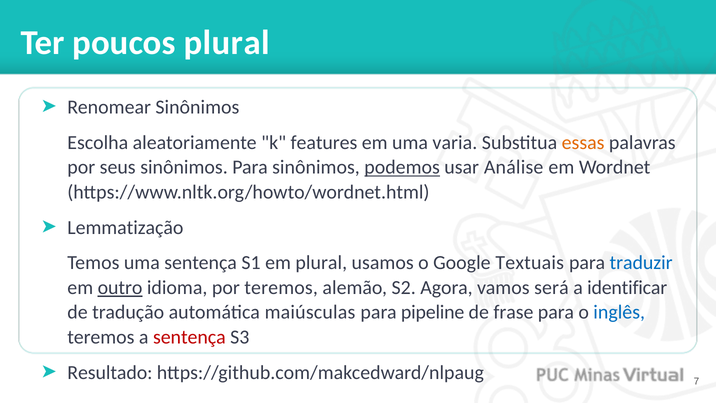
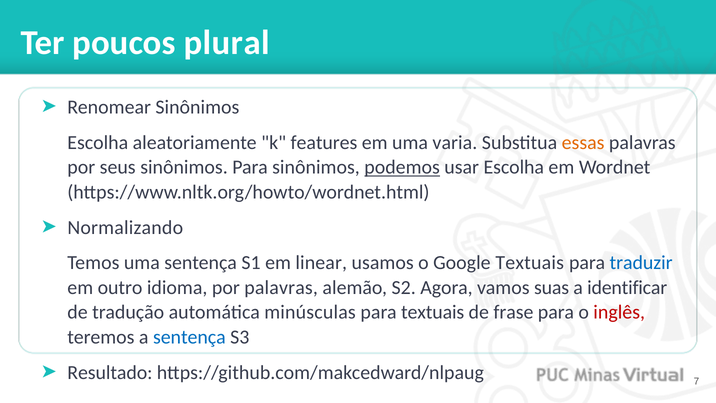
usar Análise: Análise -> Escolha
Lemmatização: Lemmatização -> Normalizando
em plural: plural -> linear
outro underline: present -> none
por teremos: teremos -> palavras
será: será -> suas
maiúsculas: maiúsculas -> minúsculas
para pipeline: pipeline -> textuais
inglês colour: blue -> red
sentença at (189, 337) colour: red -> blue
